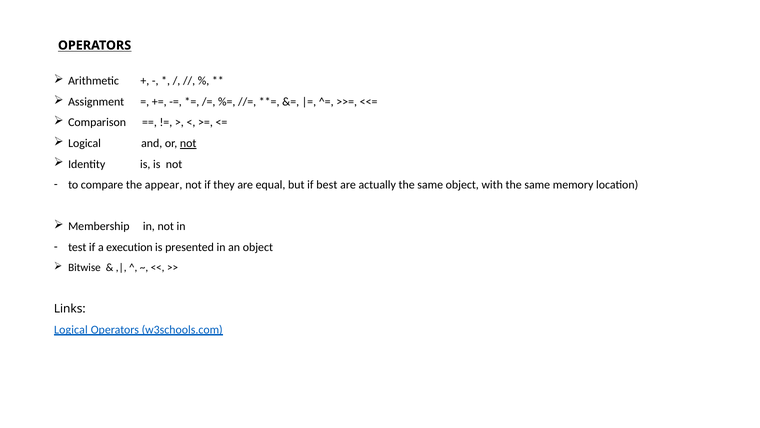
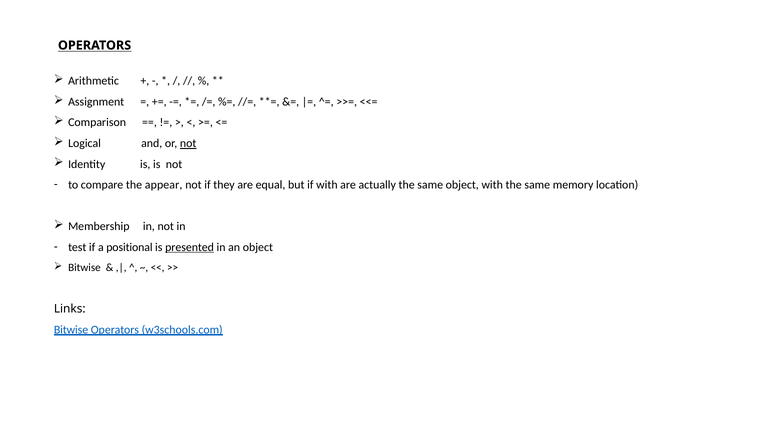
if best: best -> with
execution: execution -> positional
presented underline: none -> present
Logical at (71, 329): Logical -> Bitwise
